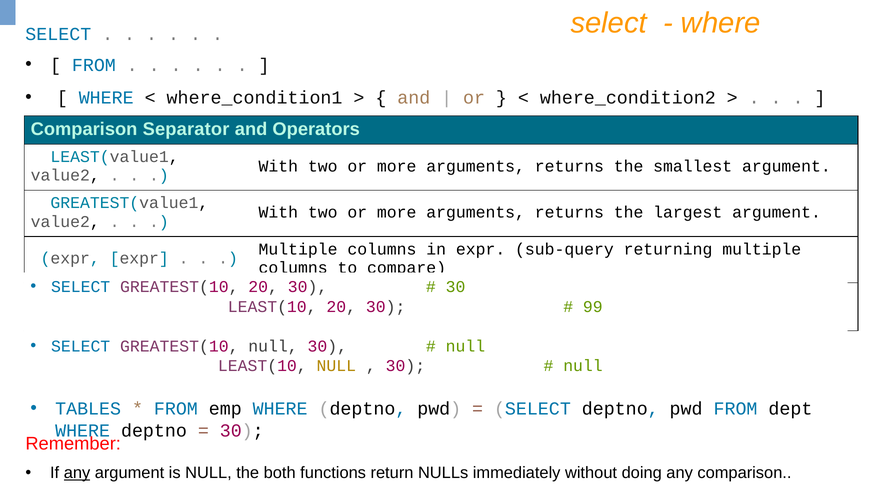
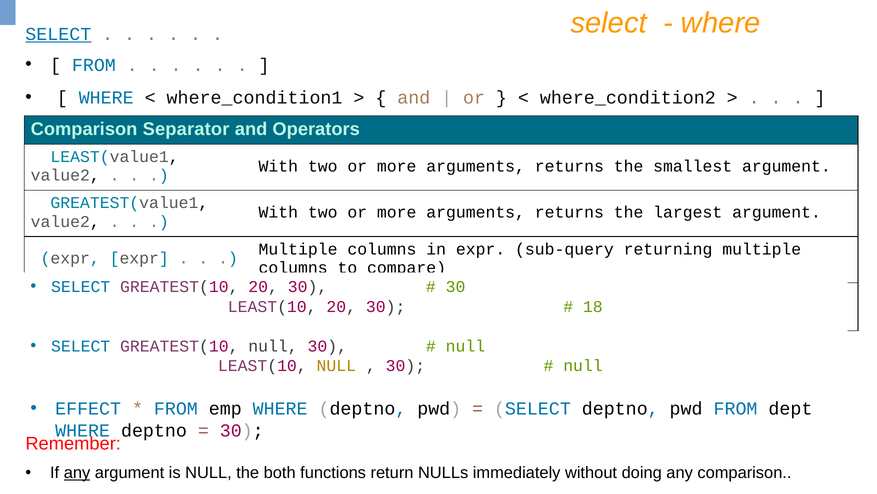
SELECT at (58, 34) underline: none -> present
99: 99 -> 18
TABLES: TABLES -> EFFECT
